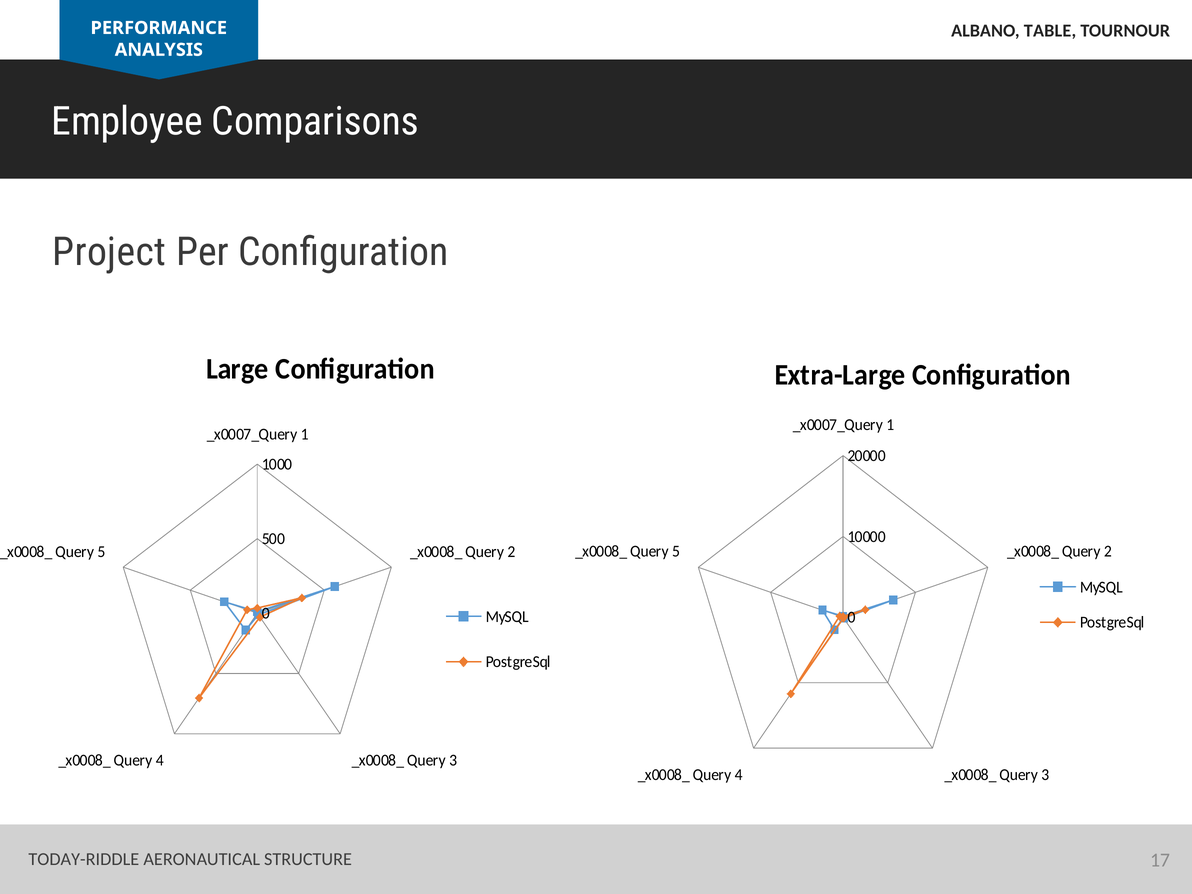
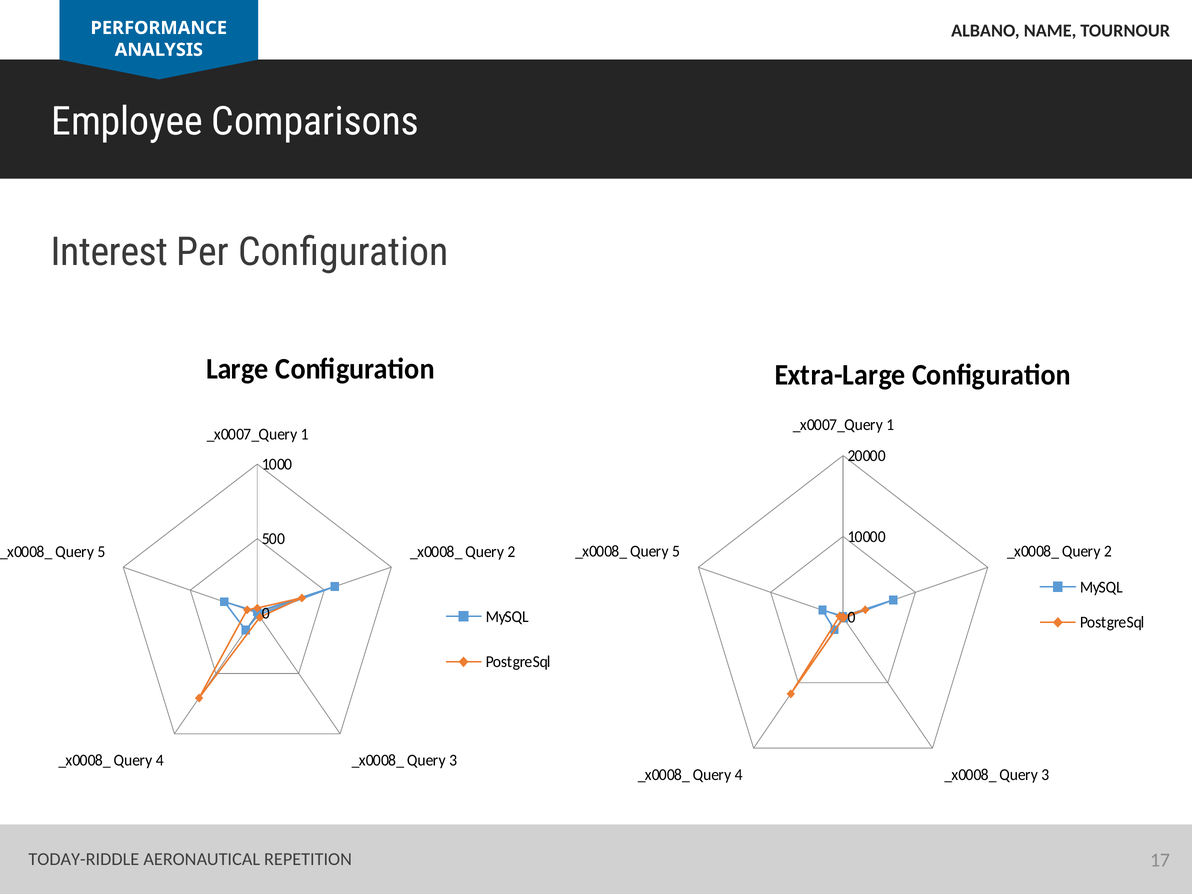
TABLE: TABLE -> NAME
Project: Project -> Interest
STRUCTURE: STRUCTURE -> REPETITION
